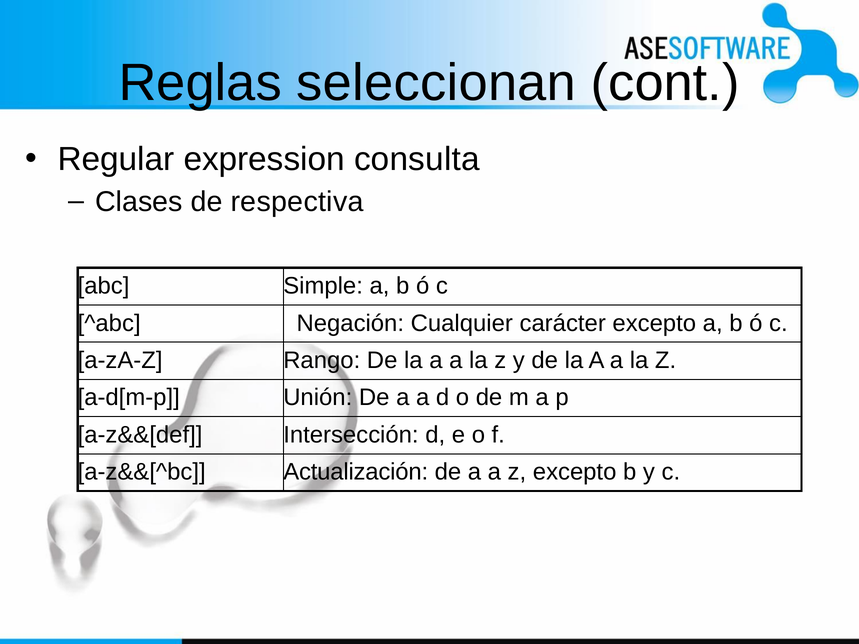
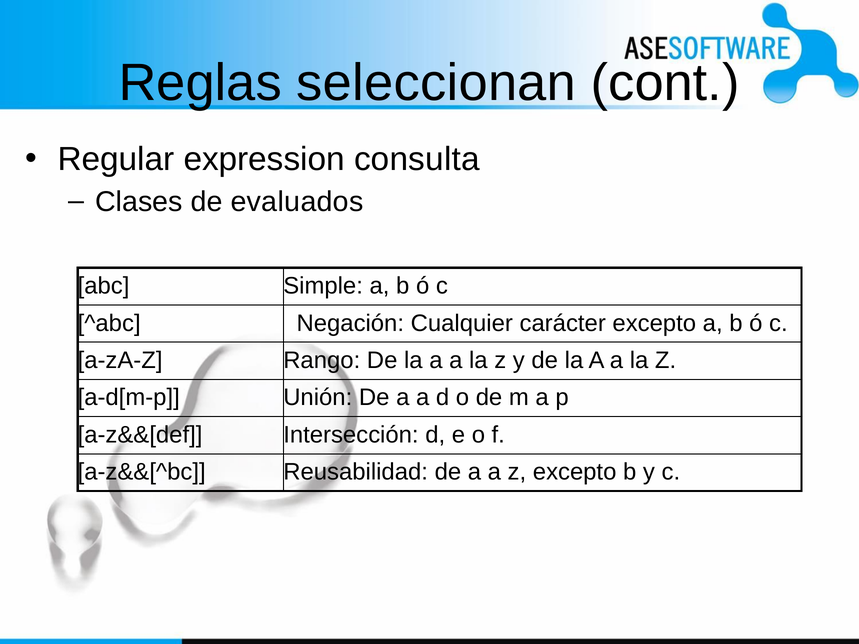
respectiva: respectiva -> evaluados
Actualización: Actualización -> Reusabilidad
